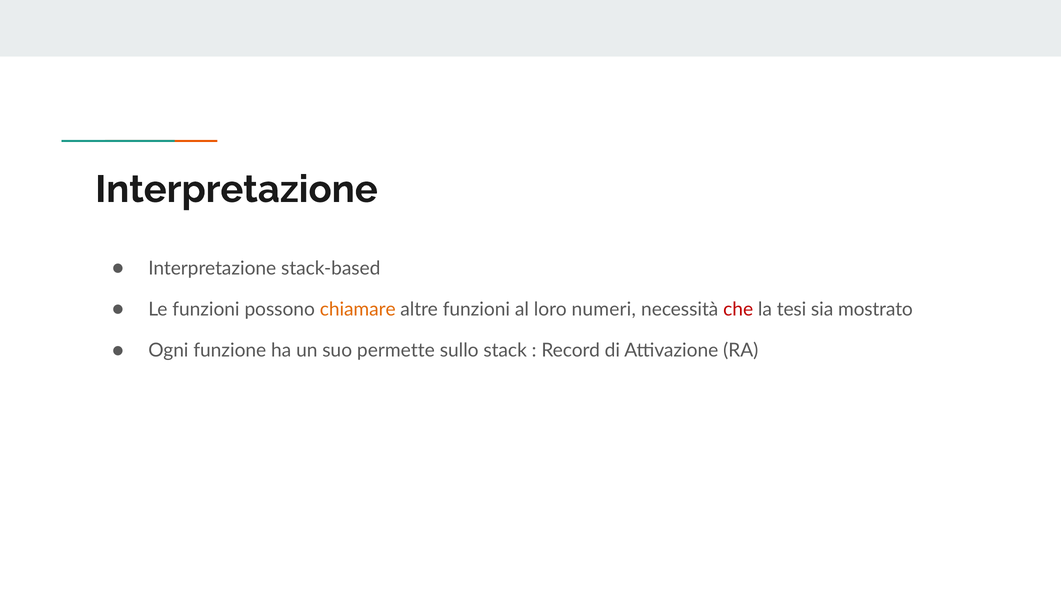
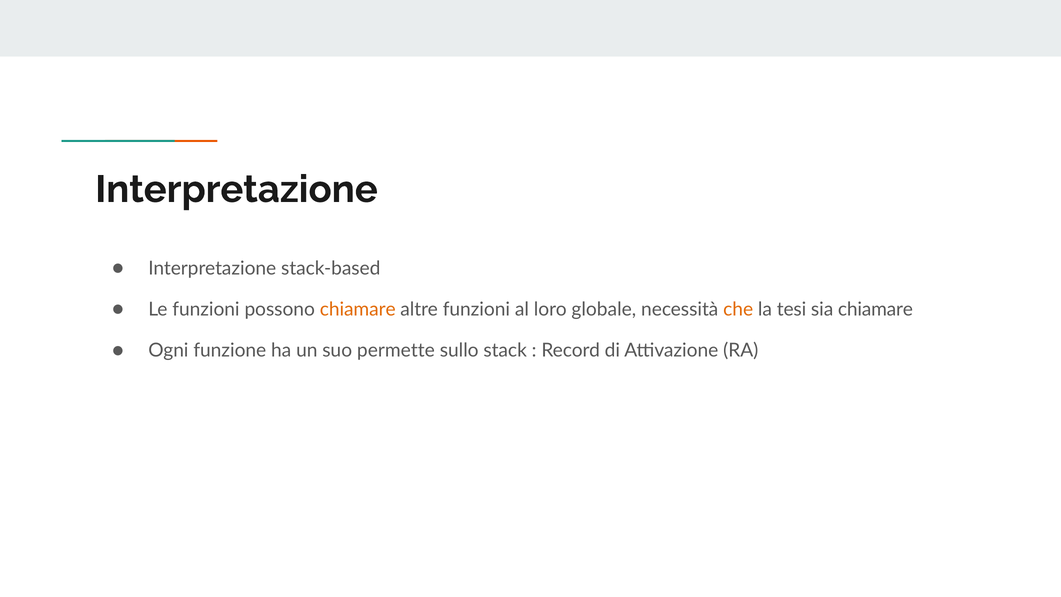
numeri: numeri -> globale
che colour: red -> orange
sia mostrato: mostrato -> chiamare
